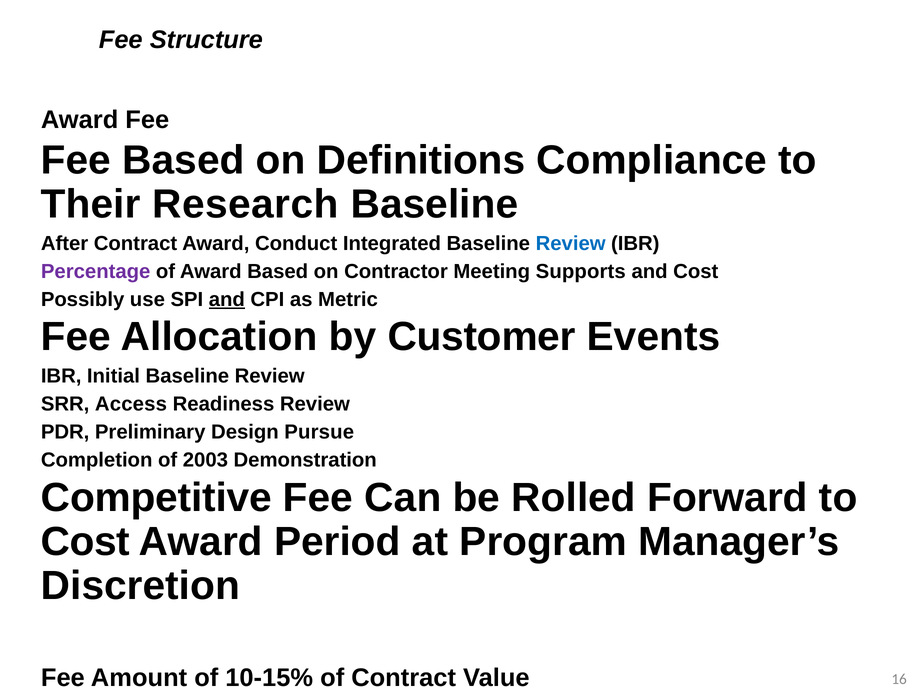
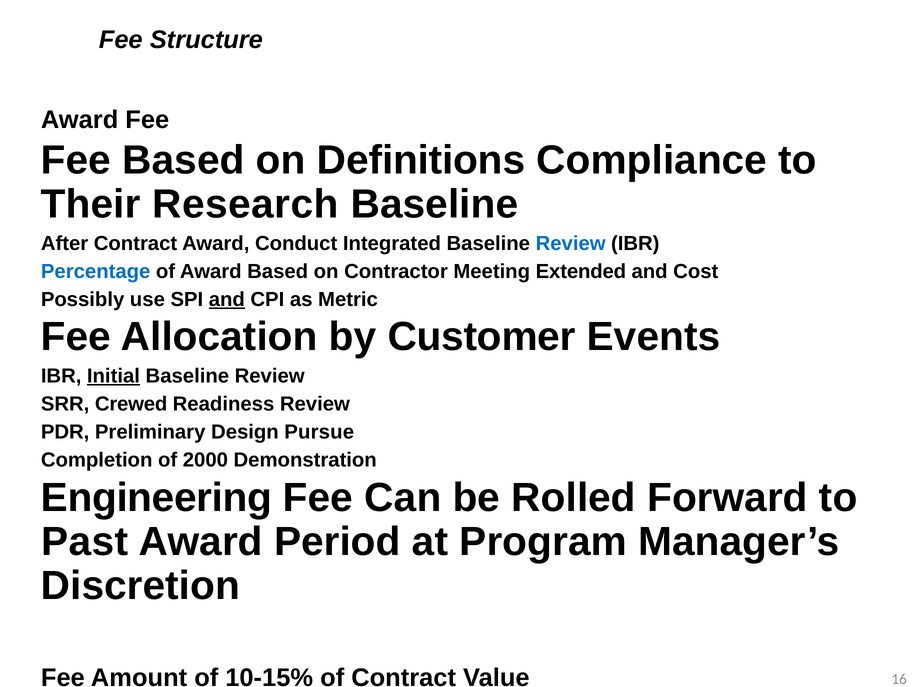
Percentage colour: purple -> blue
Supports: Supports -> Extended
Initial underline: none -> present
Access: Access -> Crewed
2003: 2003 -> 2000
Competitive: Competitive -> Engineering
Cost at (85, 542): Cost -> Past
